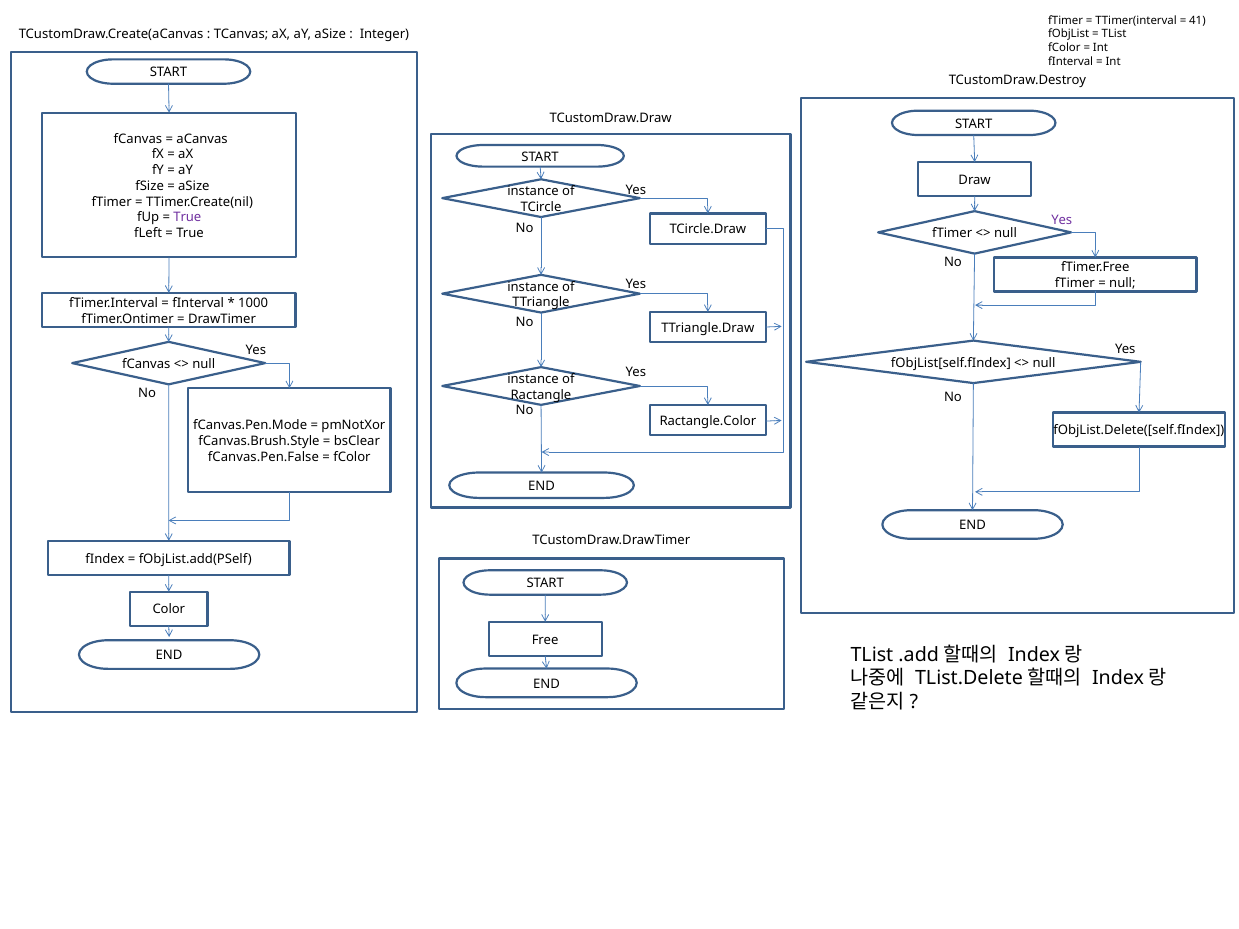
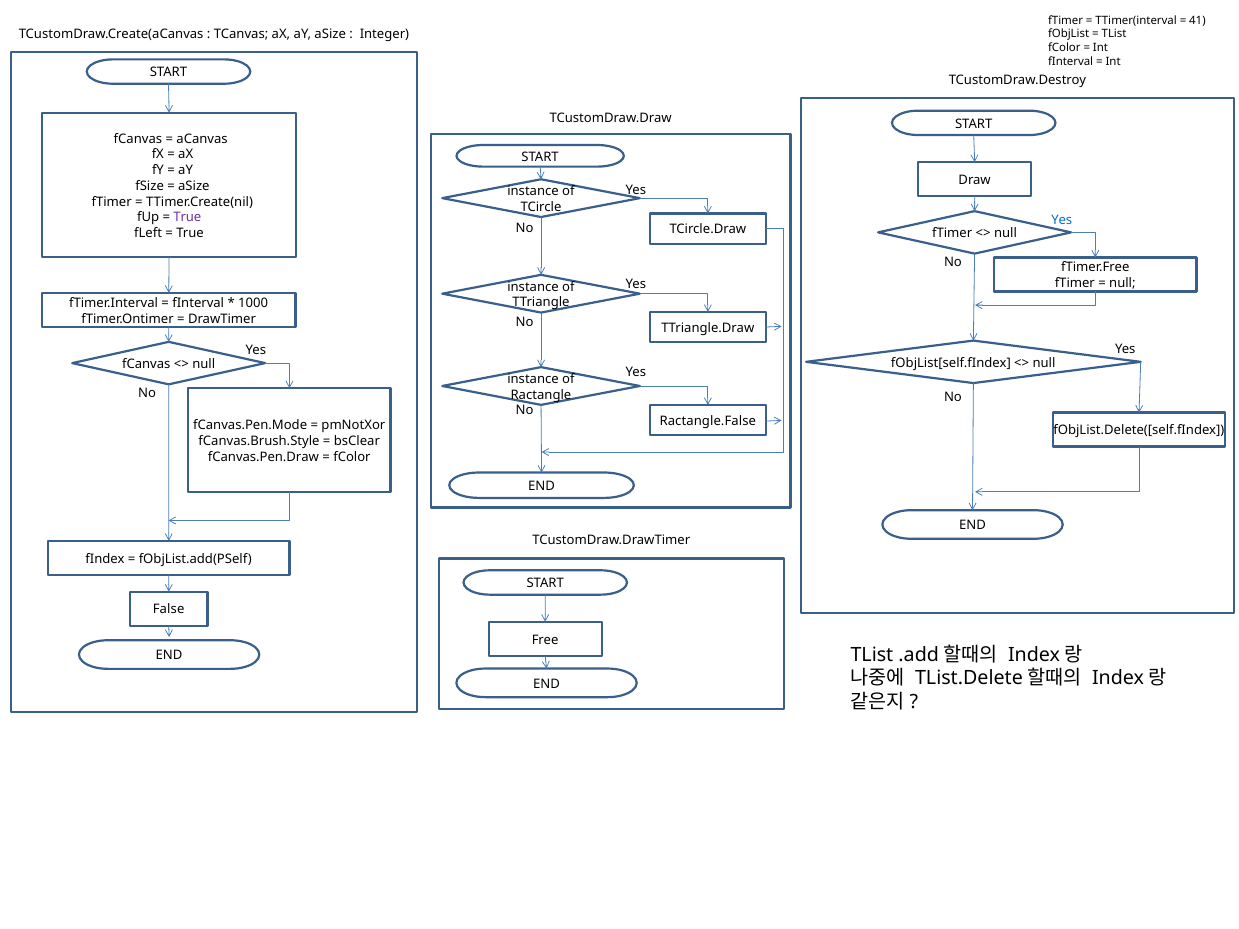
Yes at (1062, 220) colour: purple -> blue
Ractangle.Color: Ractangle.Color -> Ractangle.False
fCanvas.Pen.False: fCanvas.Pen.False -> fCanvas.Pen.Draw
Color: Color -> False
